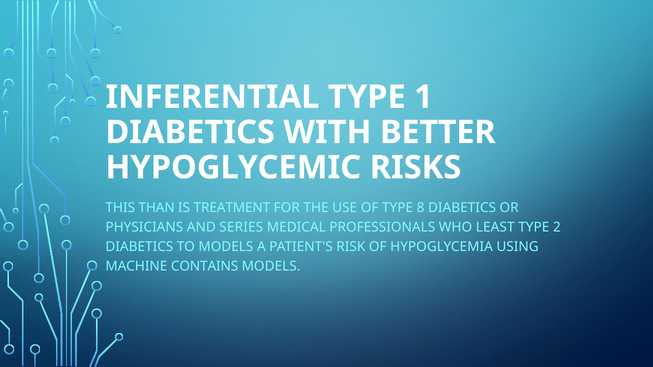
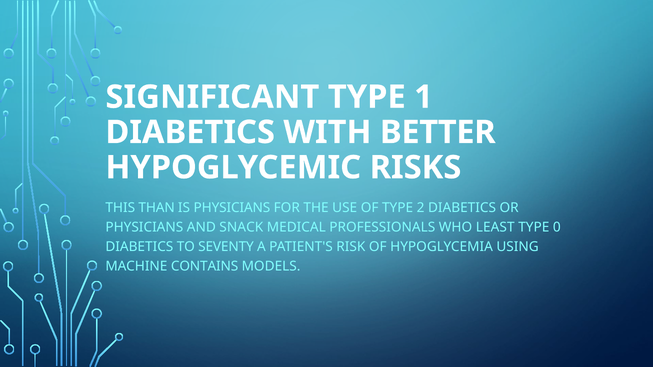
INFERENTIAL: INFERENTIAL -> SIGNIFICANT
IS TREATMENT: TREATMENT -> PHYSICIANS
8: 8 -> 2
SERIES: SERIES -> SNACK
2: 2 -> 0
TO MODELS: MODELS -> SEVENTY
